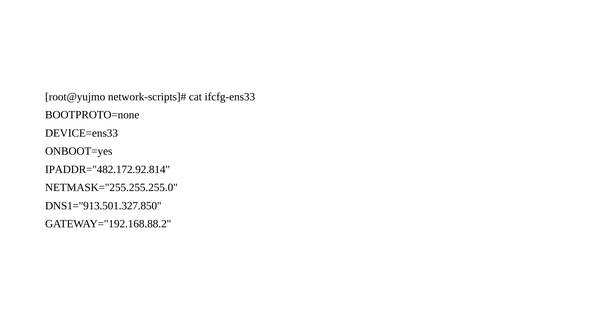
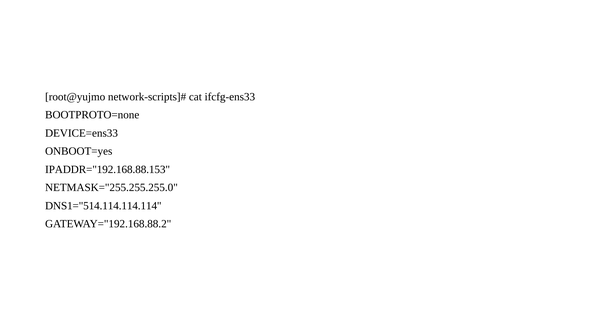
IPADDR="482.172.92.814: IPADDR="482.172.92.814 -> IPADDR="192.168.88.153
DNS1="913.501.327.850: DNS1="913.501.327.850 -> DNS1="514.114.114.114
